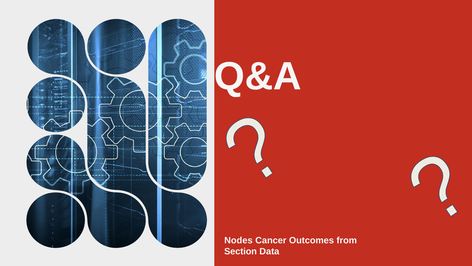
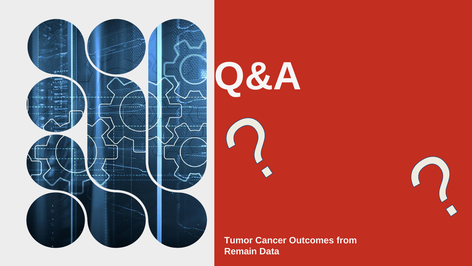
Nodes: Nodes -> Tumor
Section: Section -> Remain
